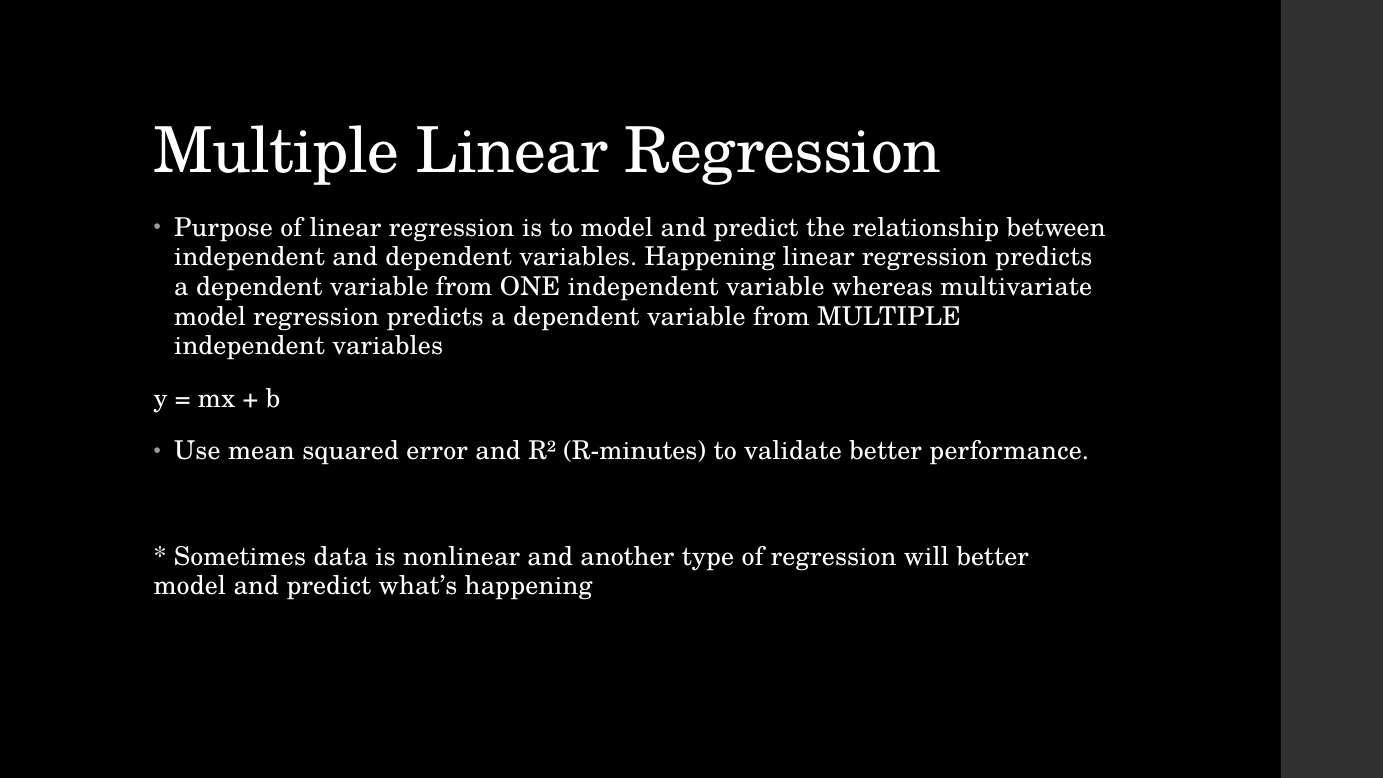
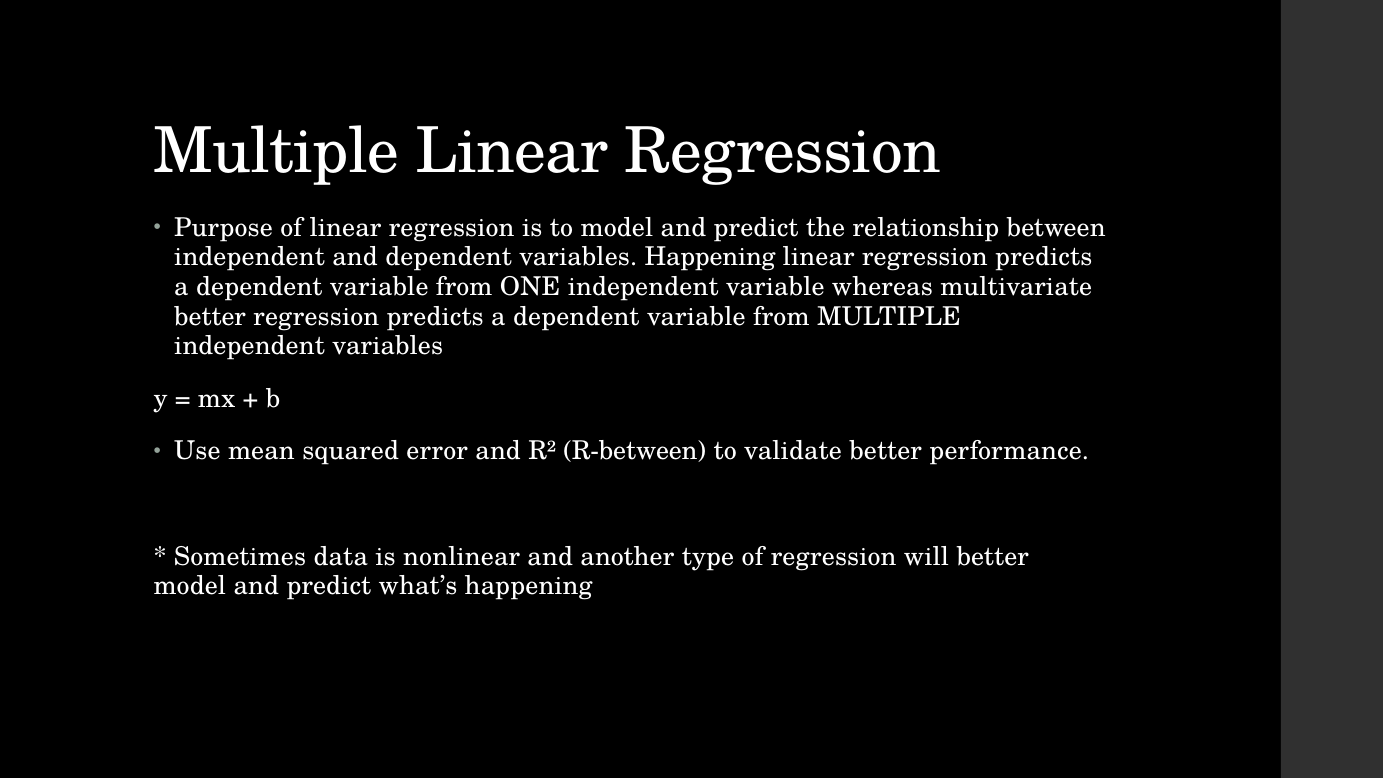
model at (210, 316): model -> better
R-minutes: R-minutes -> R-between
